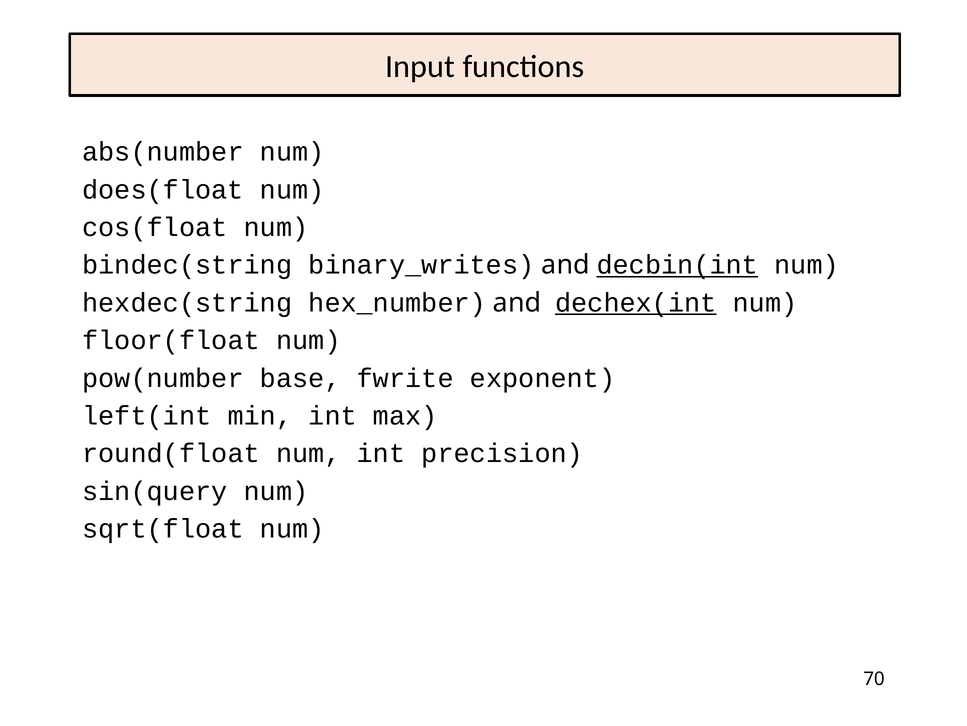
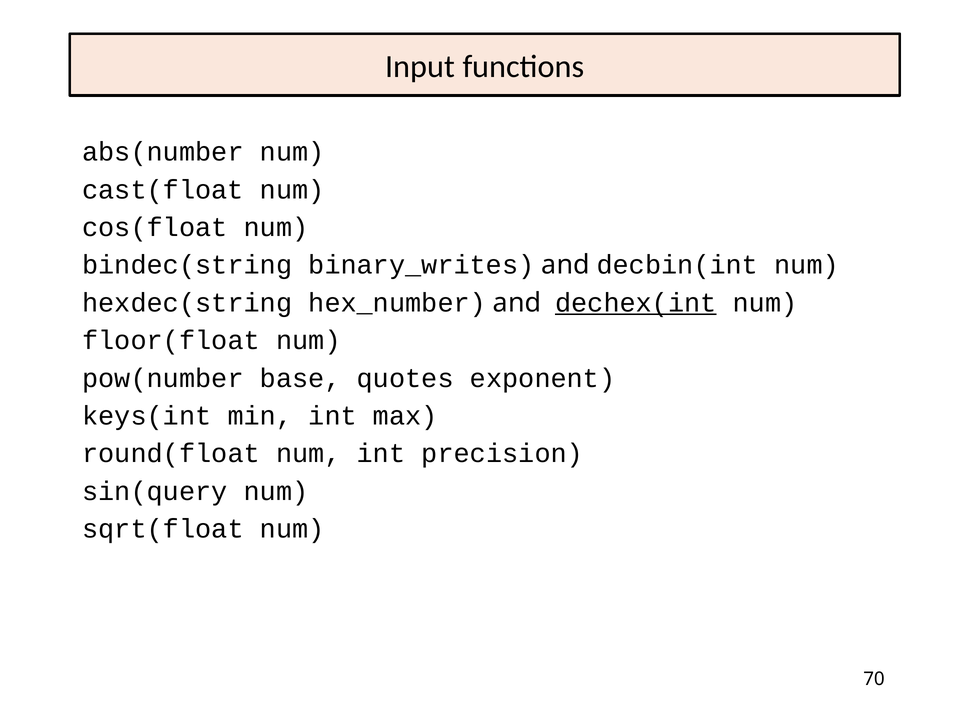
does(float: does(float -> cast(float
decbin(int underline: present -> none
fwrite: fwrite -> quotes
left(int: left(int -> keys(int
